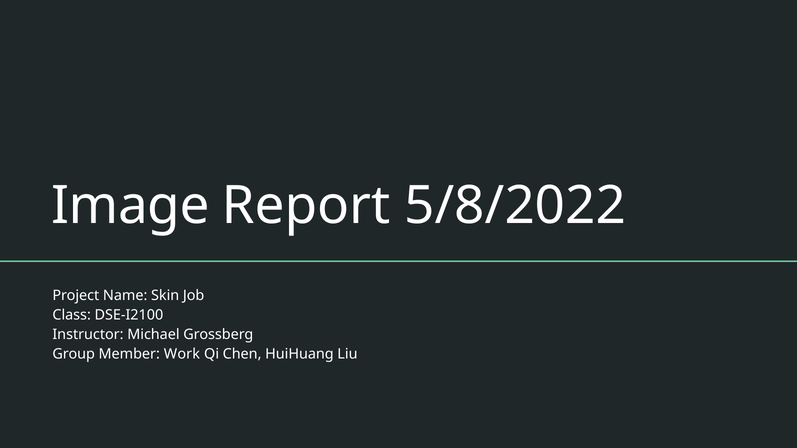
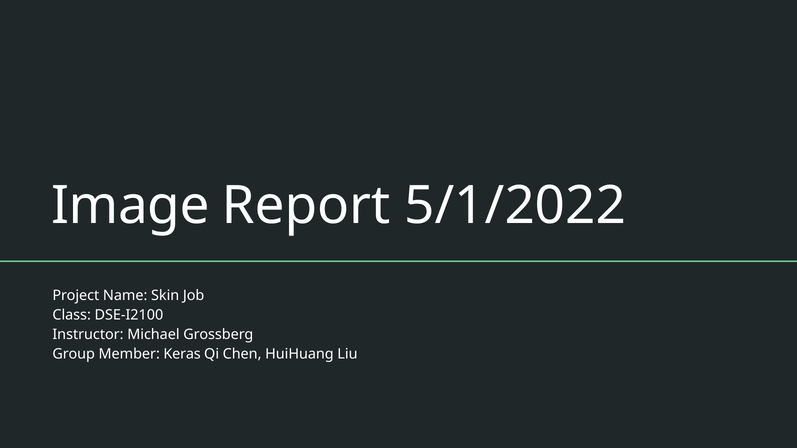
5/8/2022: 5/8/2022 -> 5/1/2022
Work: Work -> Keras
